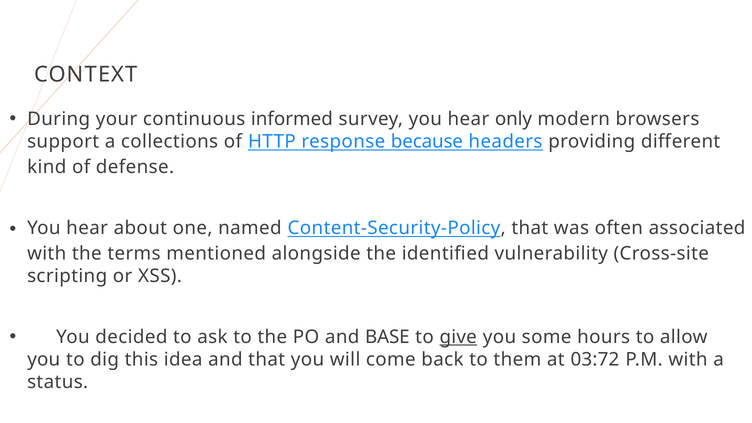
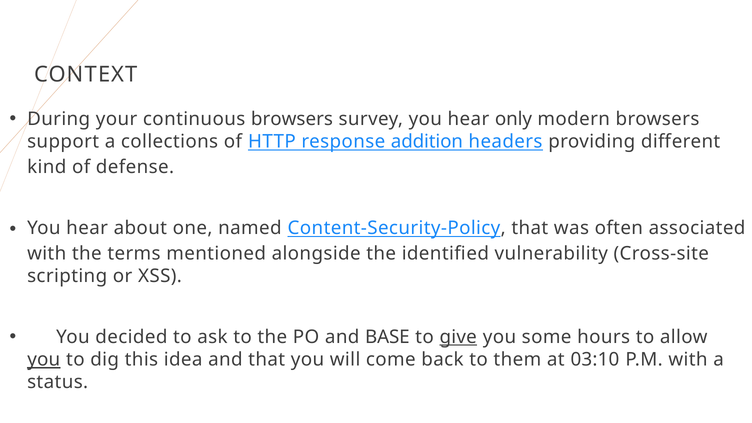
continuous informed: informed -> browsers
because: because -> addition
you at (44, 360) underline: none -> present
03:72: 03:72 -> 03:10
